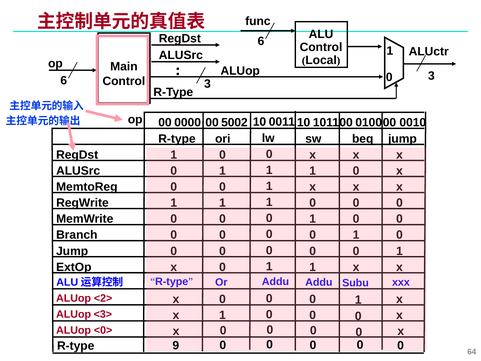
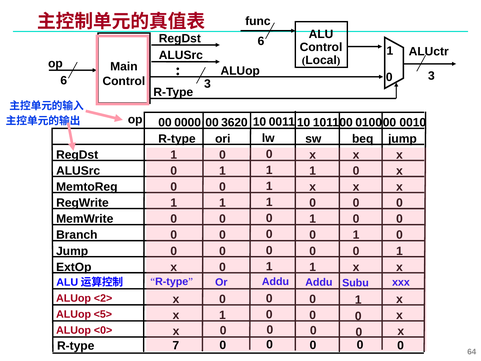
5002: 5002 -> 3620
<3>: <3> -> <5>
9: 9 -> 7
